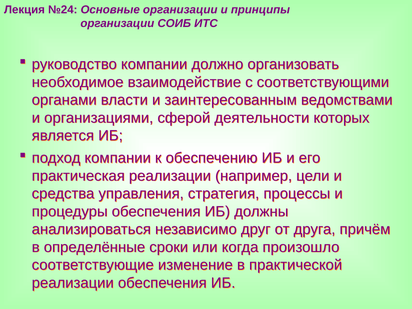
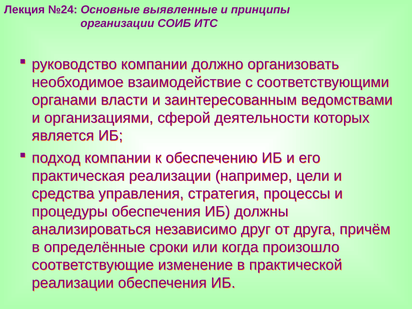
Основные организации: организации -> выявленные
